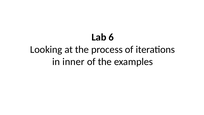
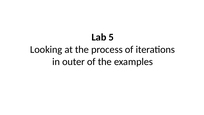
6: 6 -> 5
inner: inner -> outer
